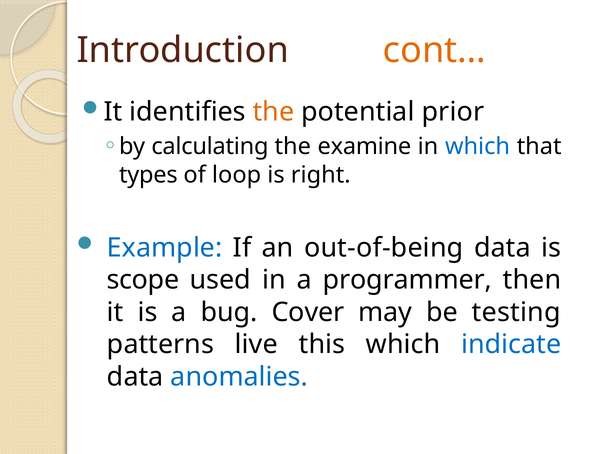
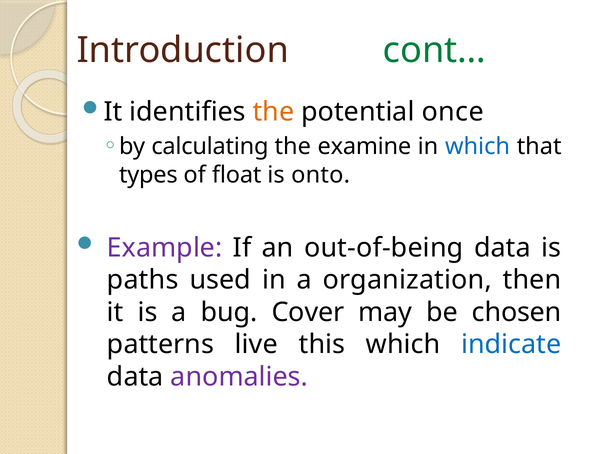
cont… colour: orange -> green
prior: prior -> once
loop: loop -> float
right: right -> onto
Example colour: blue -> purple
scope: scope -> paths
programmer: programmer -> organization
testing: testing -> chosen
anomalies colour: blue -> purple
